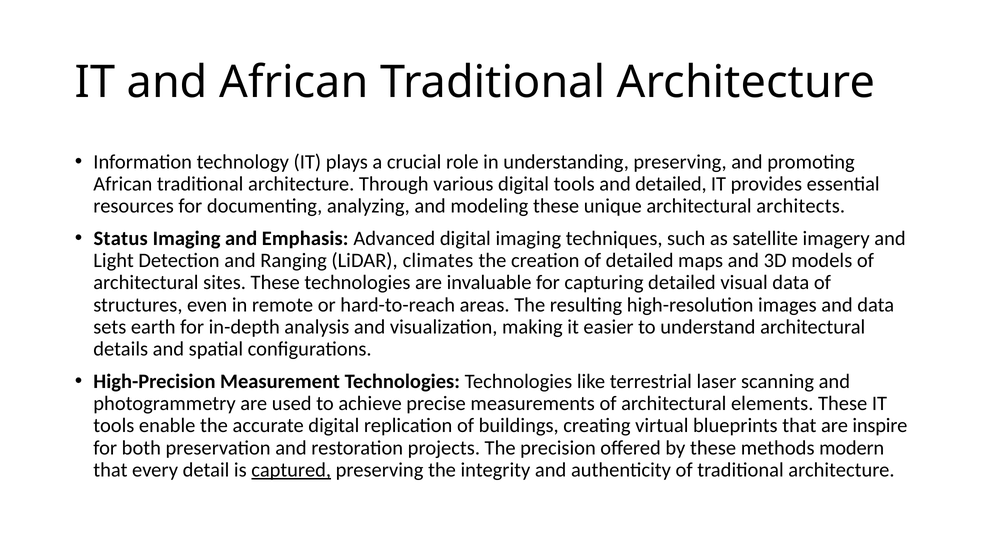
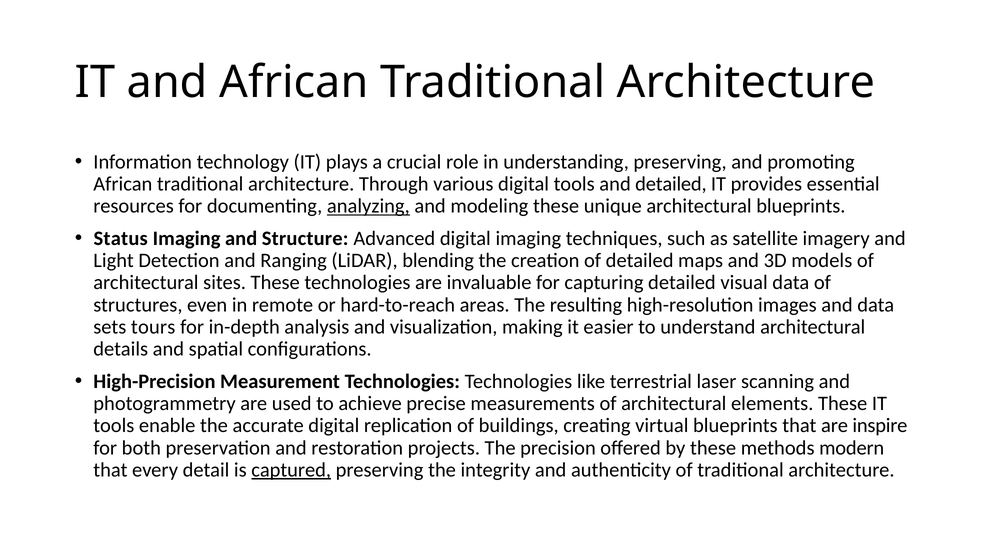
analyzing underline: none -> present
architectural architects: architects -> blueprints
Emphasis: Emphasis -> Structure
climates: climates -> blending
earth: earth -> tours
